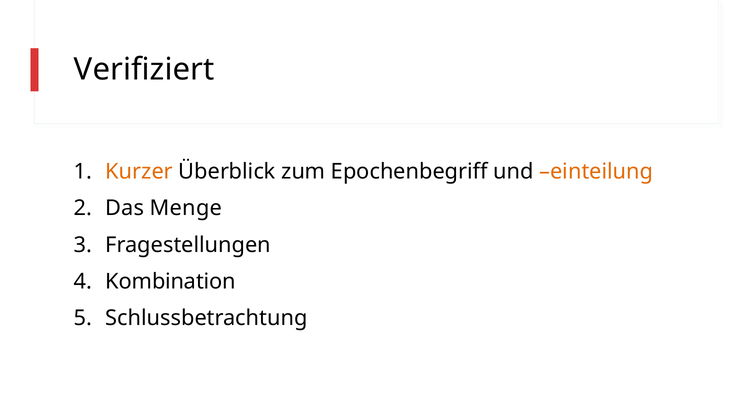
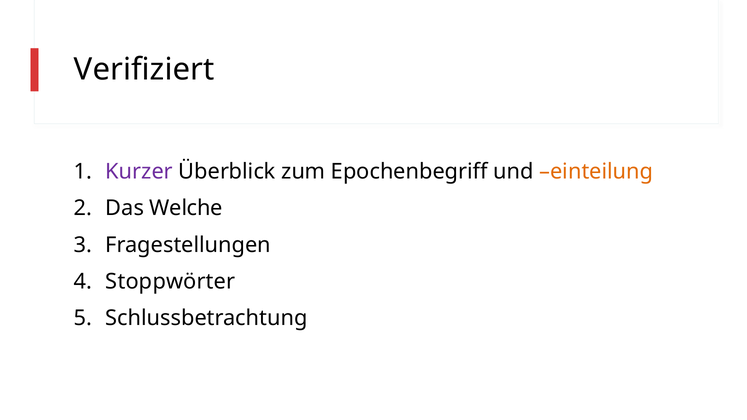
Kurzer colour: orange -> purple
Menge: Menge -> Welche
Kombination: Kombination -> Stoppwörter
